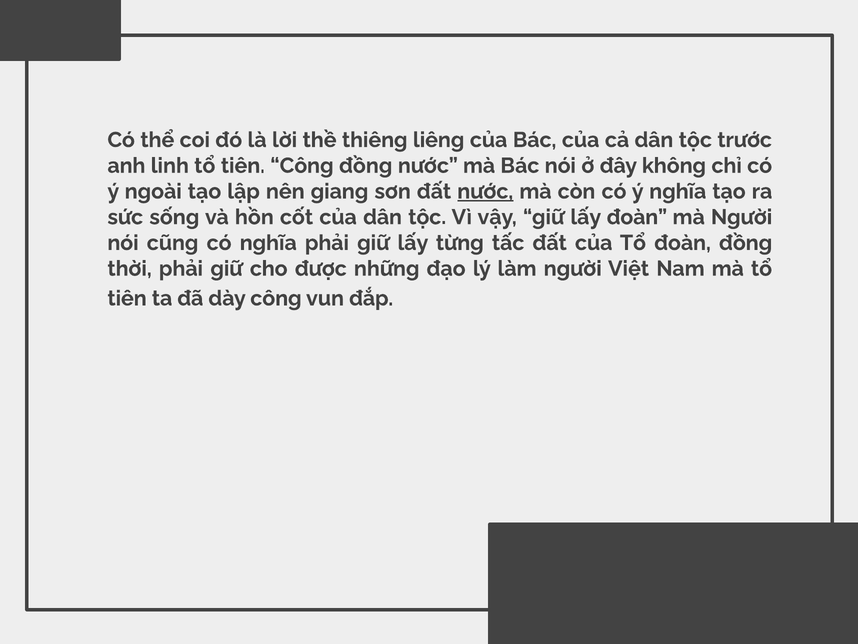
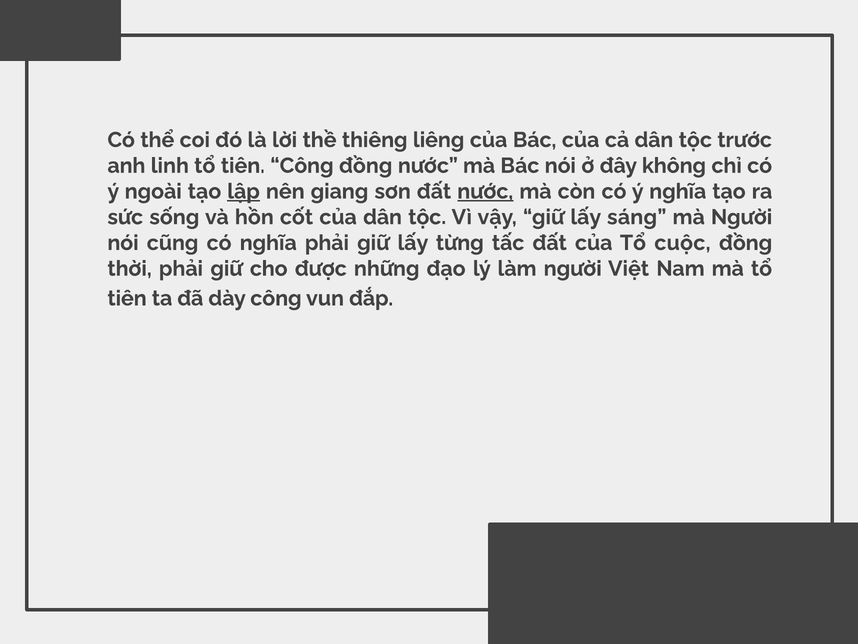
lập underline: none -> present
lấy đoàn: đoàn -> sáng
Tổ đoàn: đoàn -> cuộc
